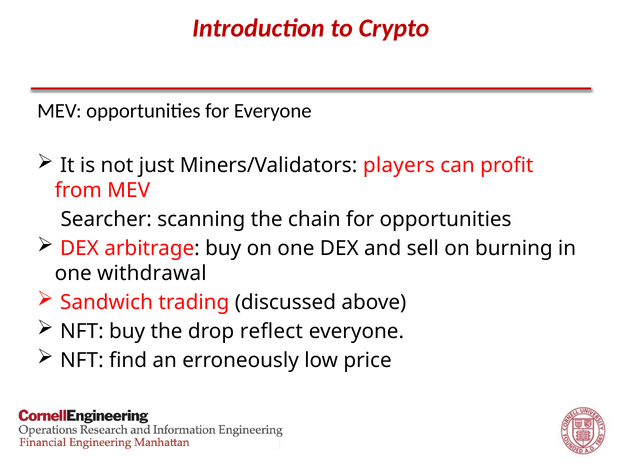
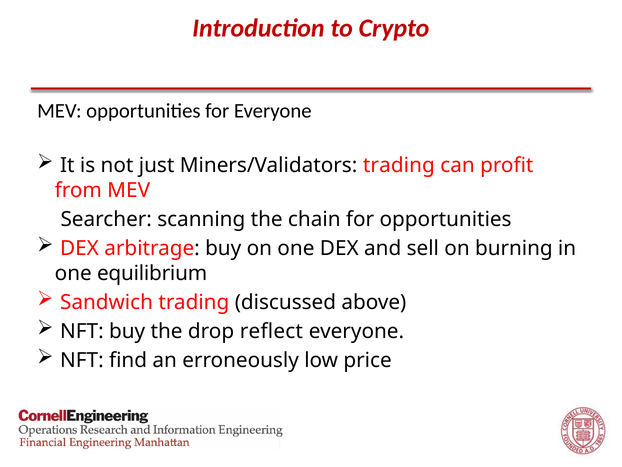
Miners/Validators players: players -> trading
withdrawal: withdrawal -> equilibrium
